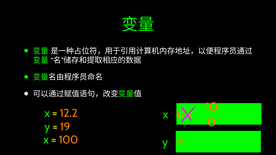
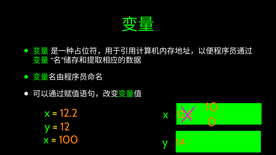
19: 19 -> 12
